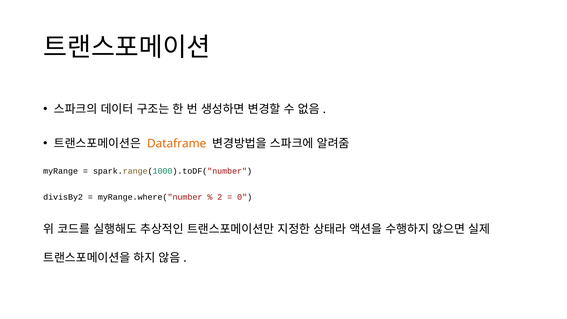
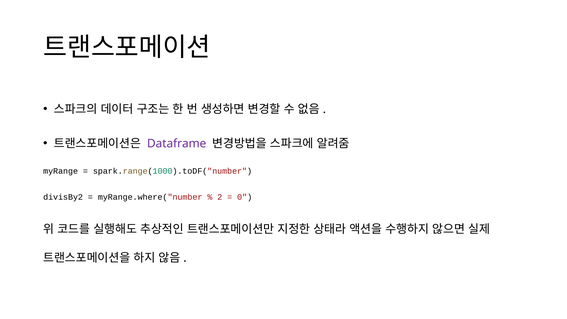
Dataframe colour: orange -> purple
